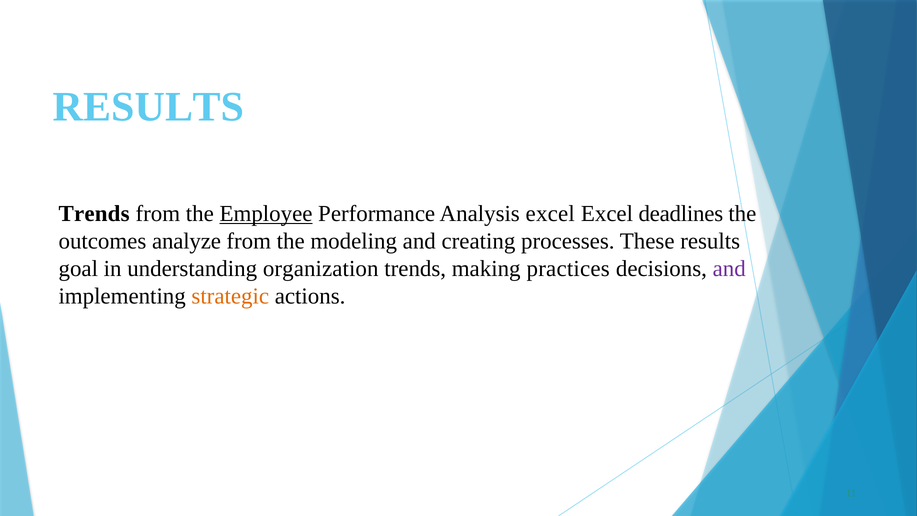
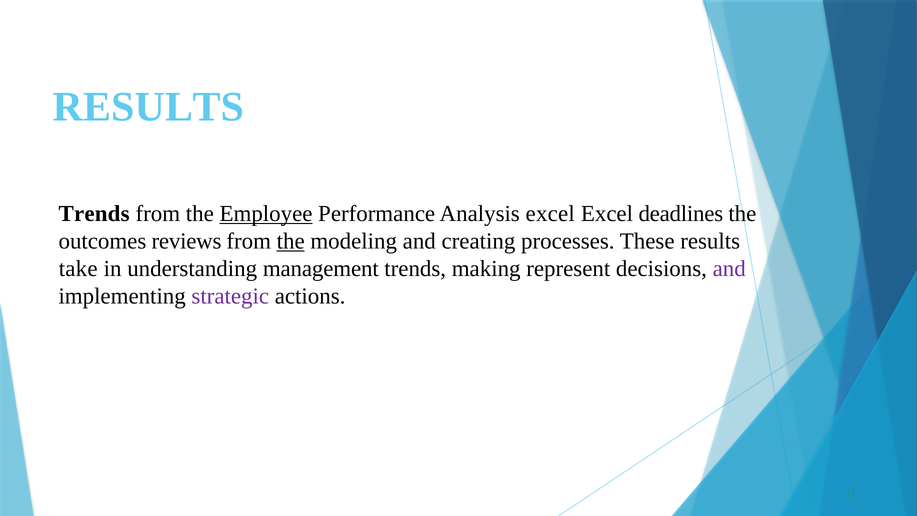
analyze: analyze -> reviews
the at (291, 241) underline: none -> present
goal: goal -> take
organization: organization -> management
practices: practices -> represent
strategic colour: orange -> purple
